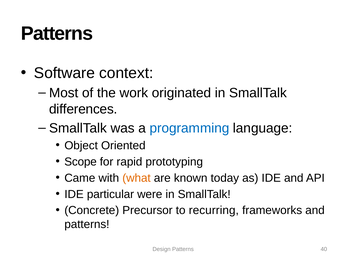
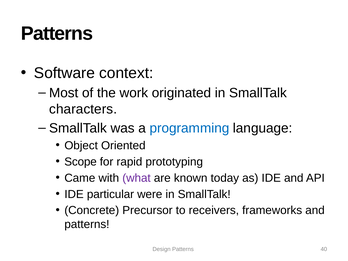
differences: differences -> characters
what colour: orange -> purple
recurring: recurring -> receivers
